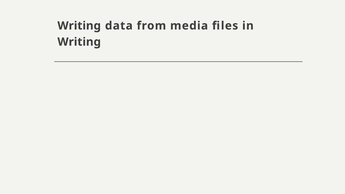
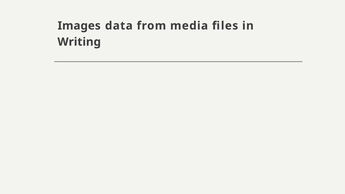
Writing at (79, 26): Writing -> Images
